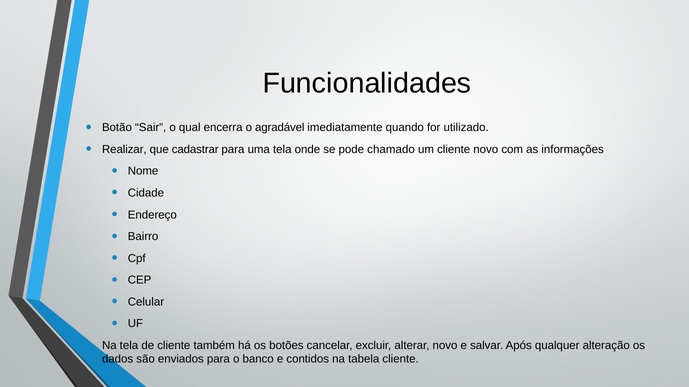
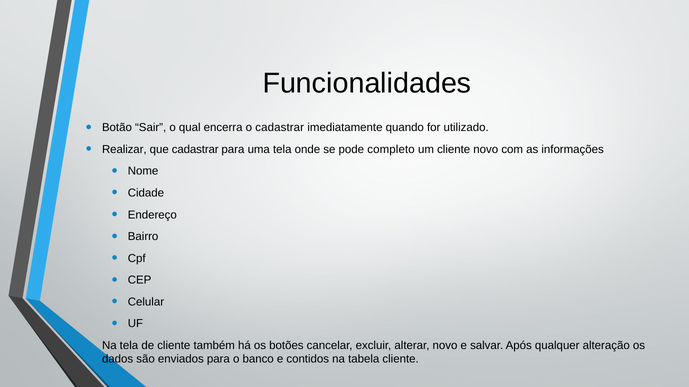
o agradável: agradável -> cadastrar
chamado: chamado -> completo
